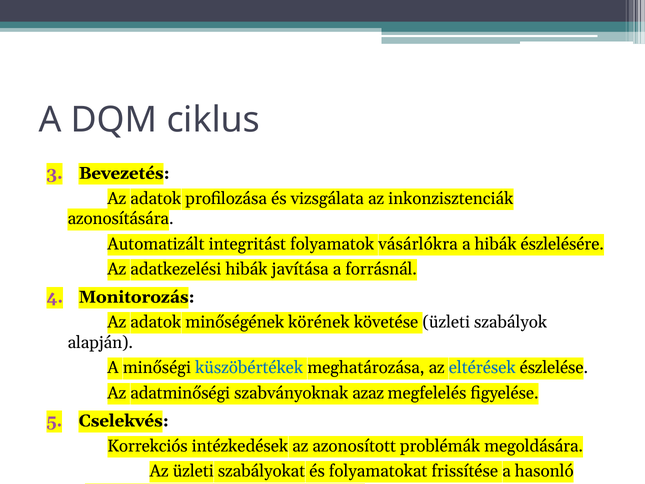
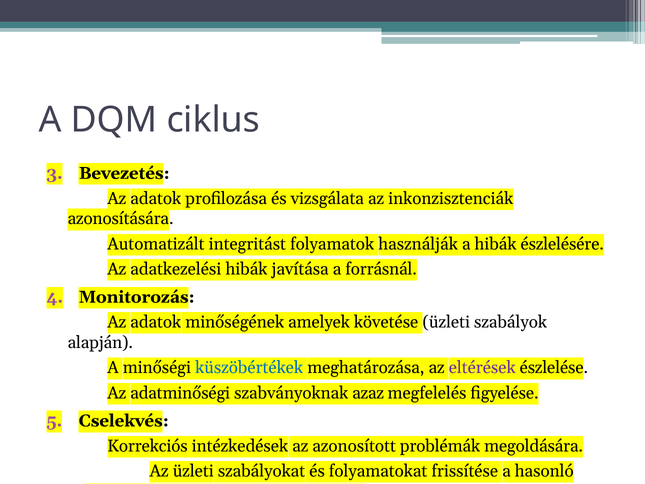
vásárlókra: vásárlókra -> használják
körének: körének -> amelyek
eltérések colour: blue -> purple
